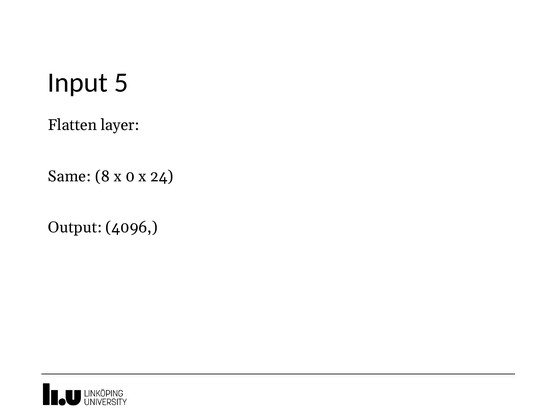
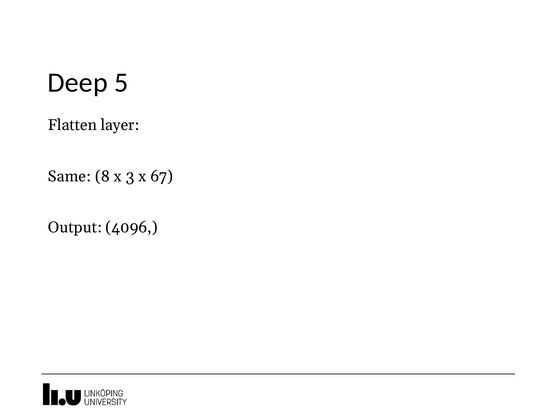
Input: Input -> Deep
0: 0 -> 3
24: 24 -> 67
